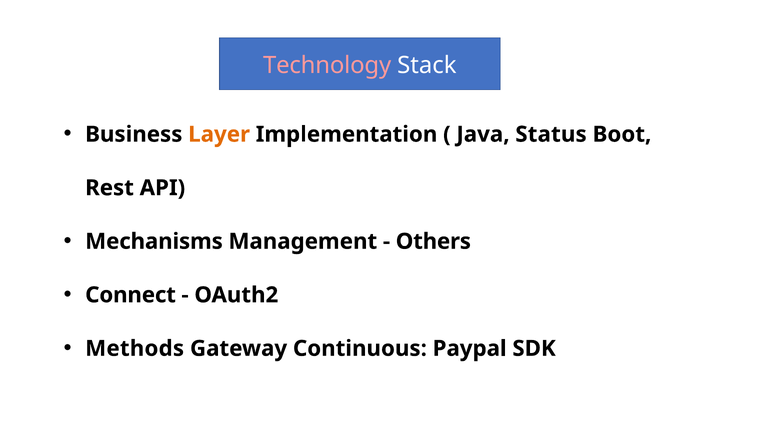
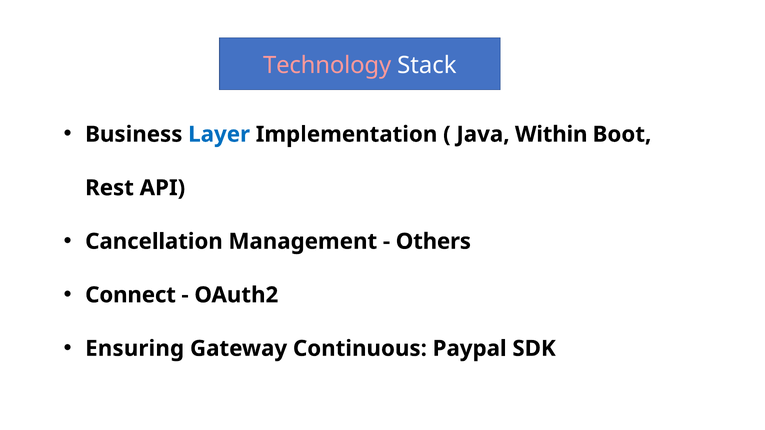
Layer colour: orange -> blue
Status: Status -> Within
Mechanisms: Mechanisms -> Cancellation
Methods: Methods -> Ensuring
